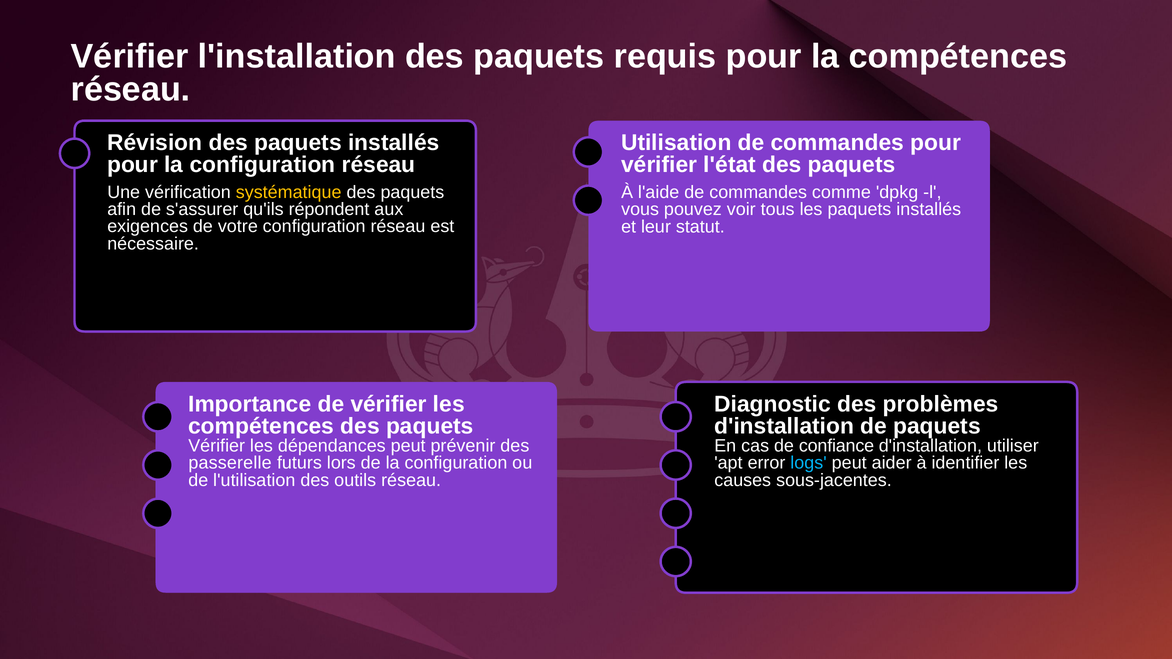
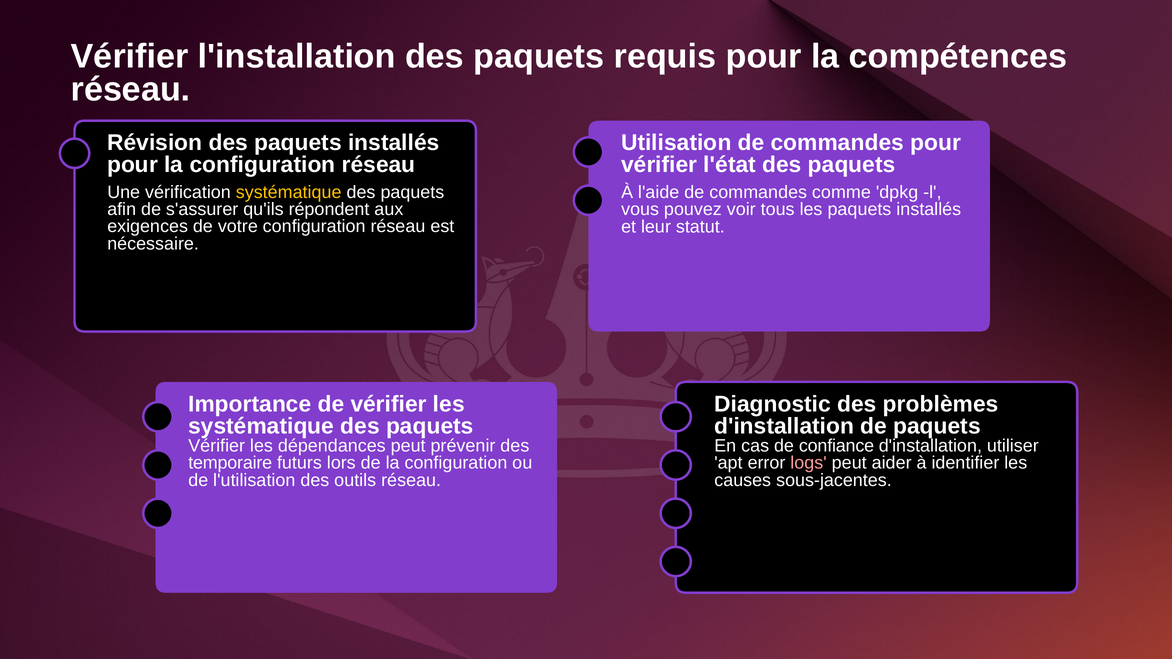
compétences at (261, 426): compétences -> systématique
passerelle: passerelle -> temporaire
logs colour: light blue -> pink
